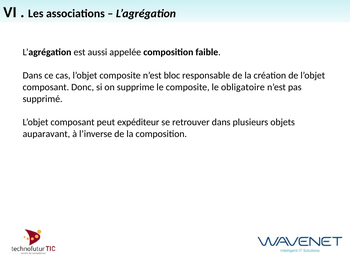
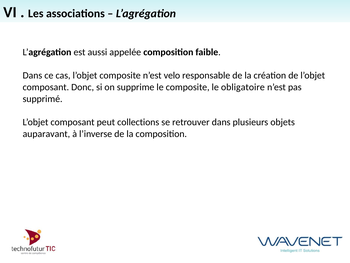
bloc: bloc -> velo
expéditeur: expéditeur -> collections
